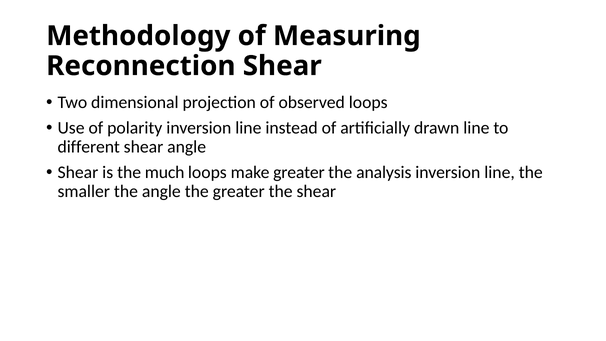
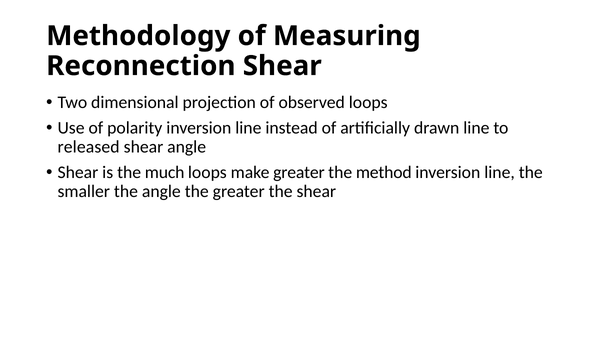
different: different -> released
analysis: analysis -> method
